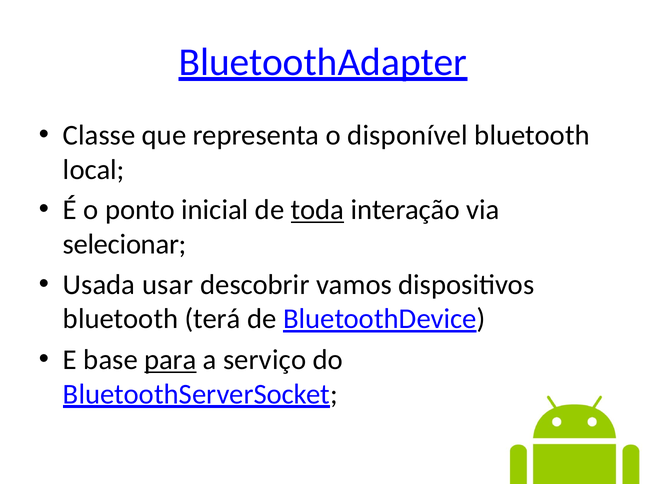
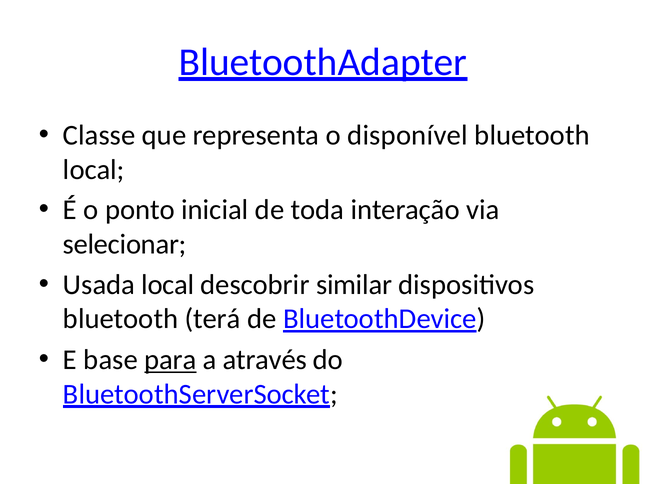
toda underline: present -> none
Usada usar: usar -> local
vamos: vamos -> similar
serviço: serviço -> através
